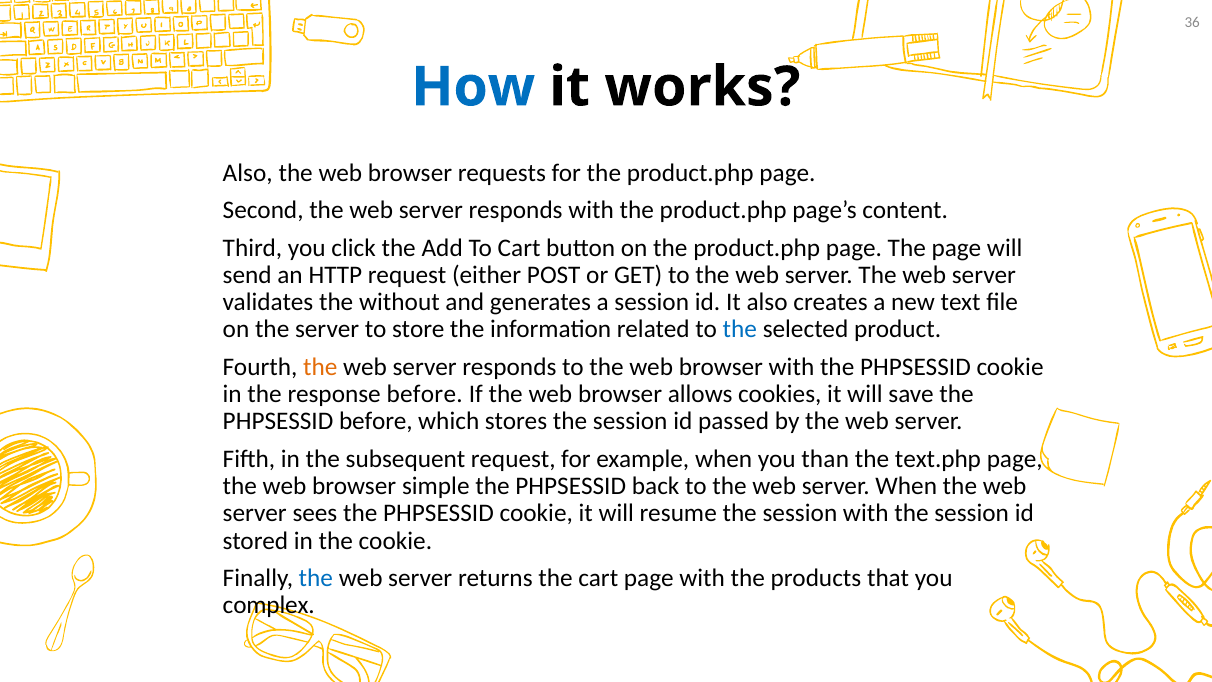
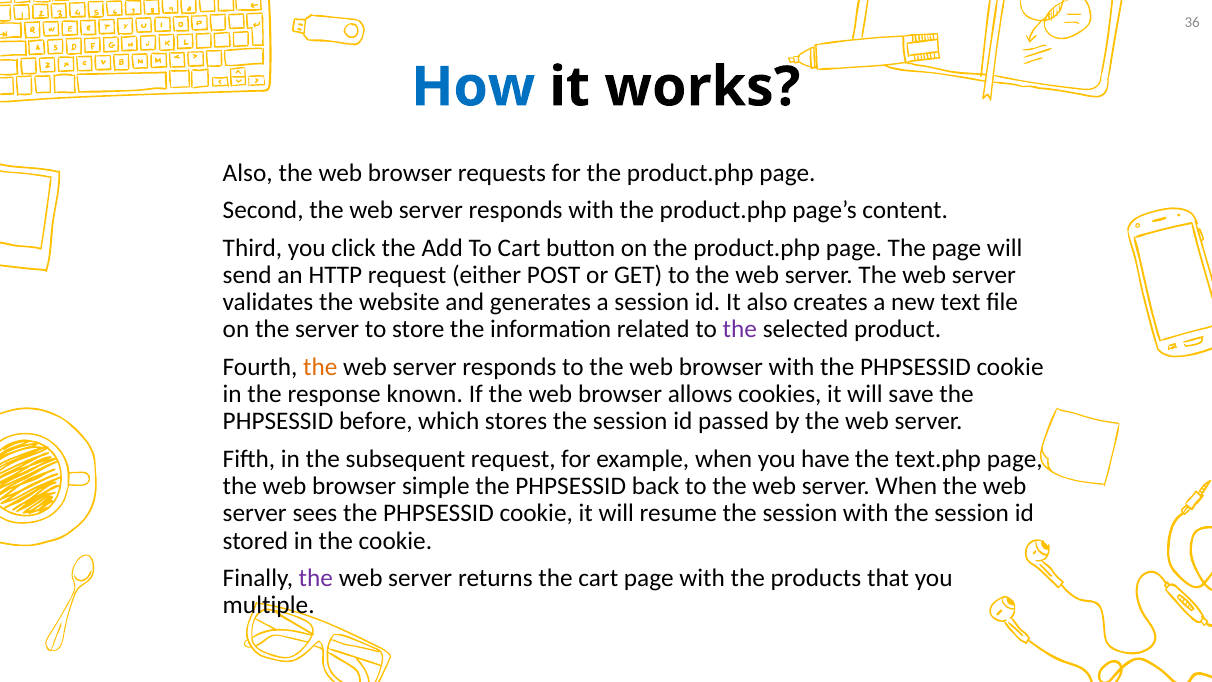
without: without -> website
the at (740, 329) colour: blue -> purple
response before: before -> known
than: than -> have
the at (316, 578) colour: blue -> purple
complex: complex -> multiple
